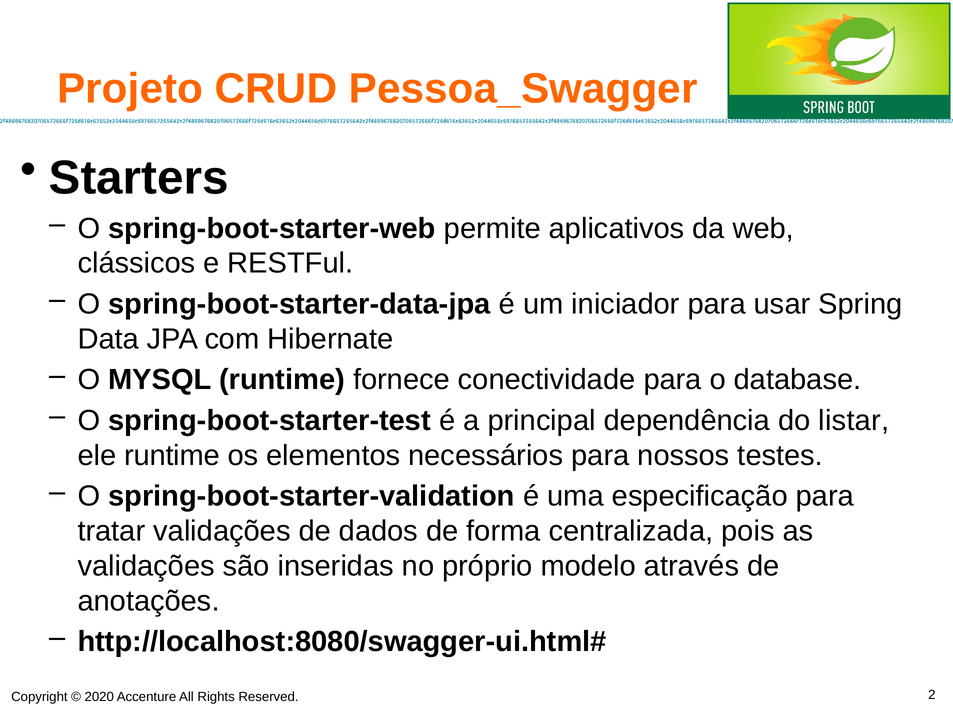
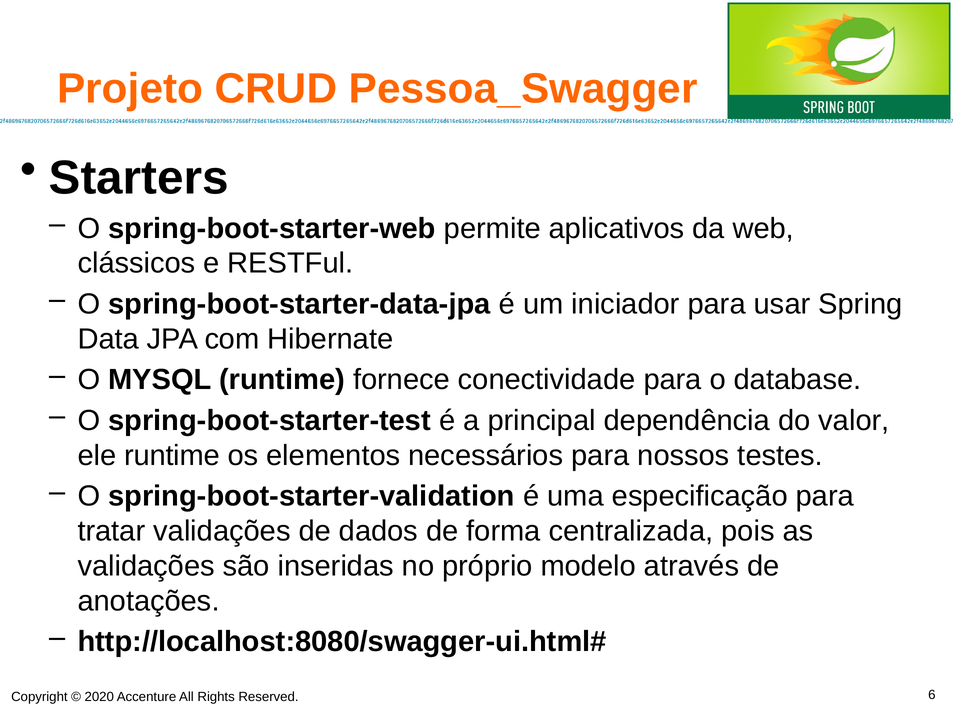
listar: listar -> valor
2: 2 -> 6
